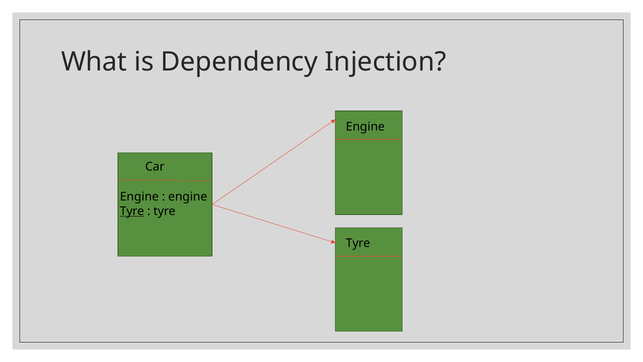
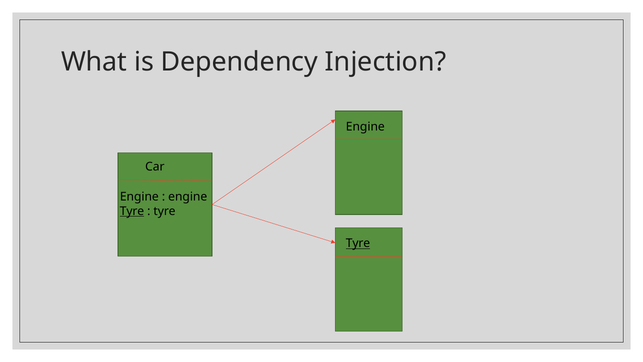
Tyre at (358, 243) underline: none -> present
